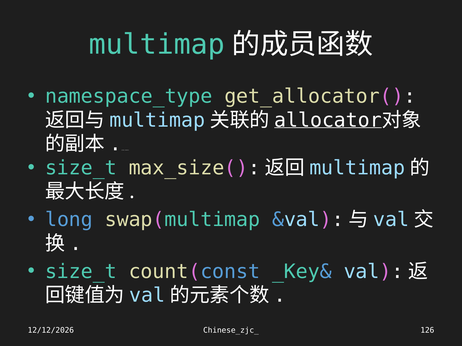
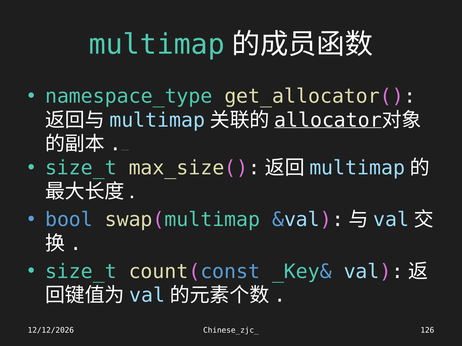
long: long -> bool
